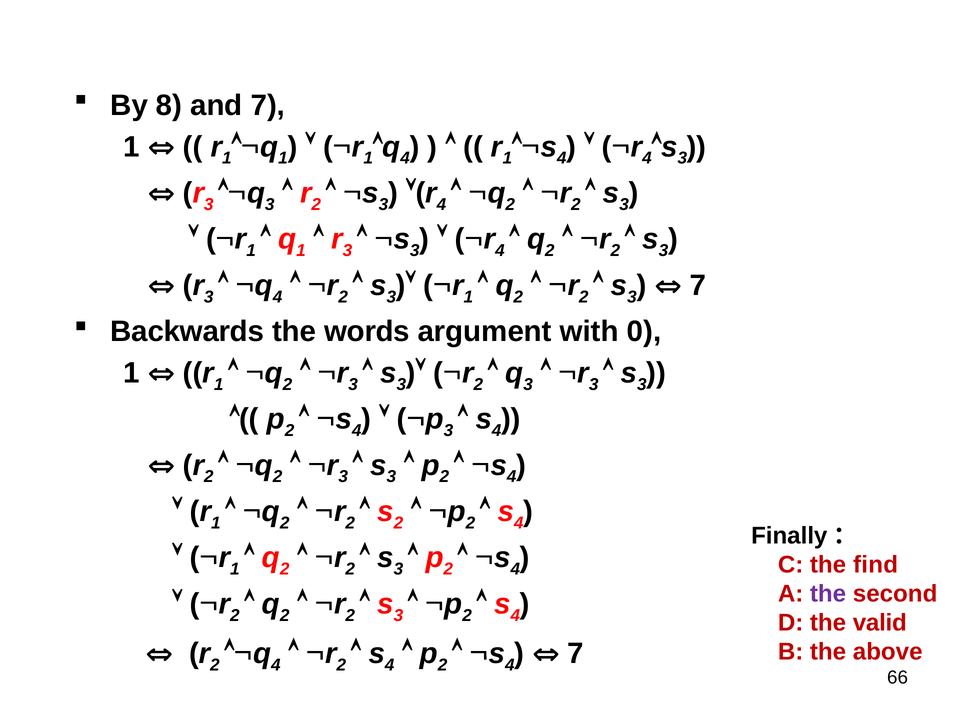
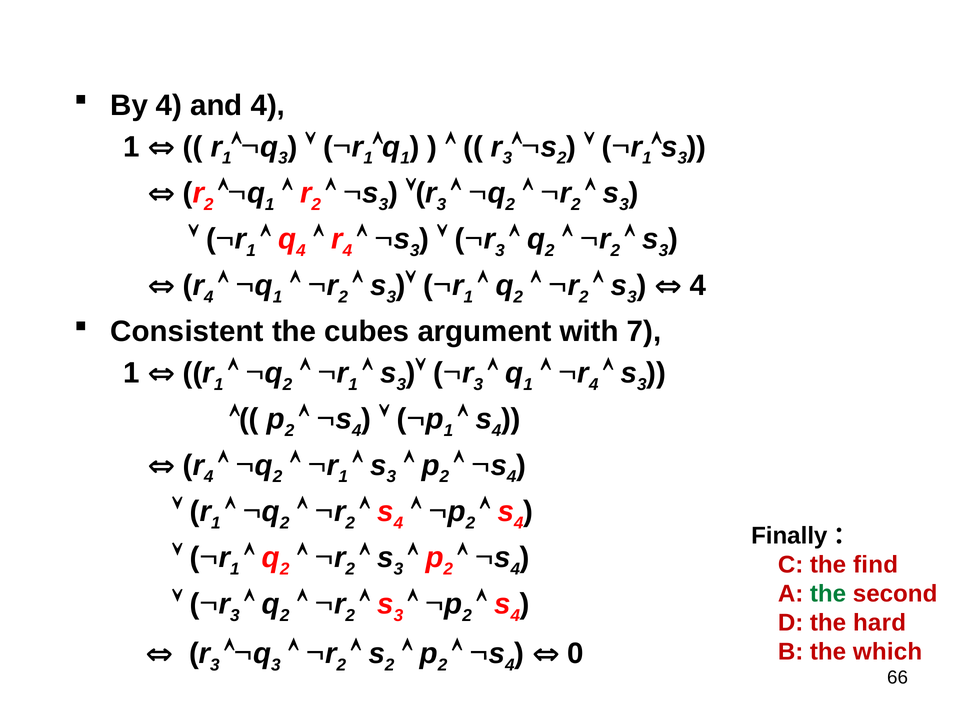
By 8: 8 -> 4
and 7: 7 -> 4
1 at (283, 158): 1 -> 3
4 at (405, 158): 4 -> 1
1 at (507, 158): 1 -> 3
4 at (562, 158): 4 -> 2
4 at (647, 158): 4 -> 1
3 at (209, 204): 3 -> 2
3 at (270, 204): 3 -> 1
4 at (441, 204): 4 -> 3
1 at (301, 250): 1 -> 4
3 at (347, 250): 3 -> 4
4 at (500, 250): 4 -> 3
3 at (209, 297): 3 -> 4
4 at (278, 297): 4 -> 1
7 at (698, 285): 7 -> 4
Backwards: Backwards -> Consistent
words: words -> cubes
0: 0 -> 7
3 at (353, 384): 3 -> 1
2 at (478, 384): 2 -> 3
3 at (528, 384): 3 -> 1
3 at (594, 384): 3 -> 4
3 at (448, 430): 3 -> 1
2 at (209, 476): 2 -> 4
3 at (343, 476): 3 -> 1
2 at (398, 523): 2 -> 4
the at (828, 593) colour: purple -> green
2 at (235, 615): 2 -> 3
valid: valid -> hard
above: above -> which
2 at (215, 664): 2 -> 3
4 at (276, 664): 4 -> 3
4 at (390, 664): 4 -> 2
7 at (576, 653): 7 -> 0
